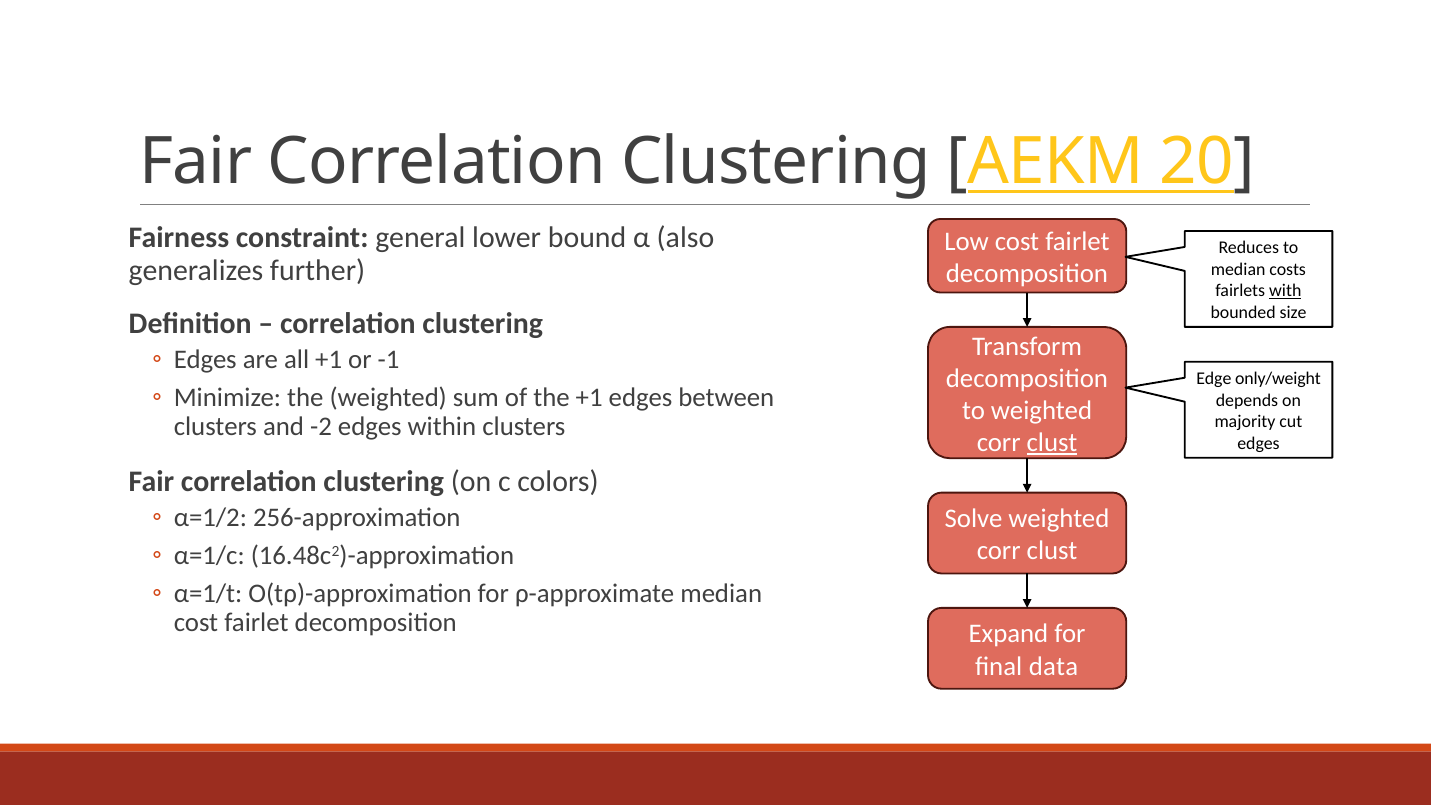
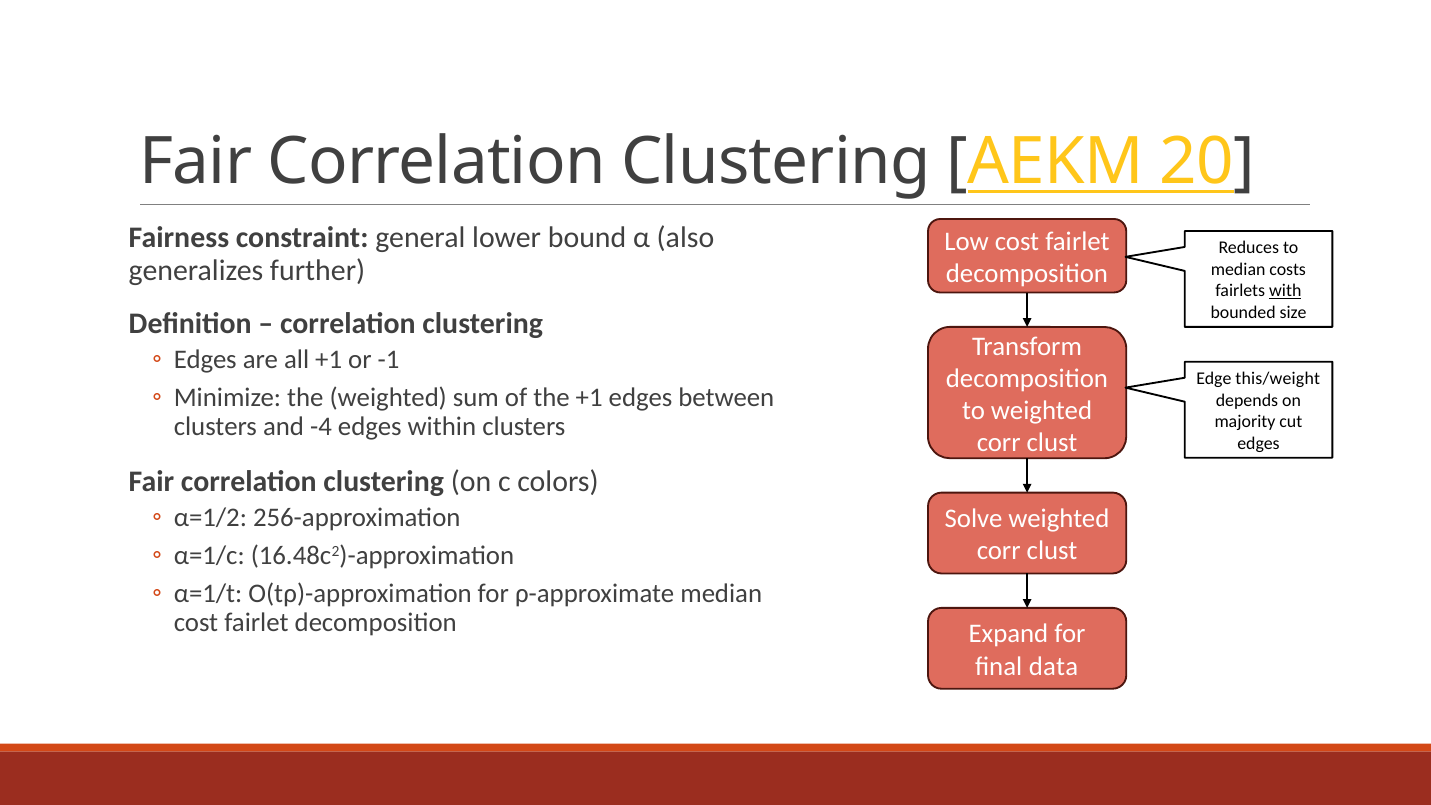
only/weight: only/weight -> this/weight
-2: -2 -> -4
clust at (1052, 443) underline: present -> none
